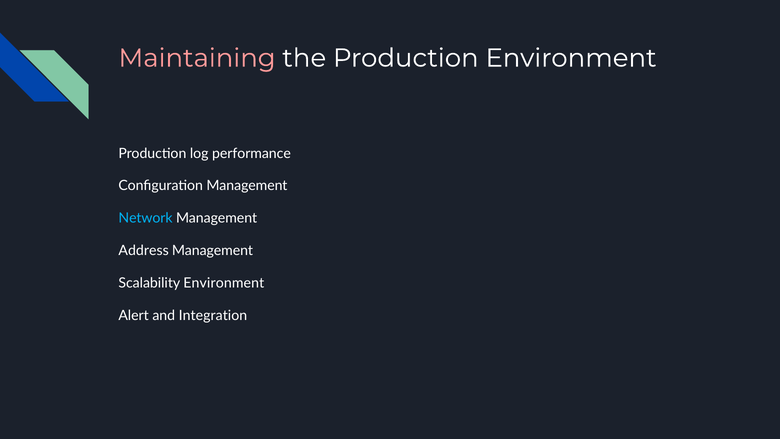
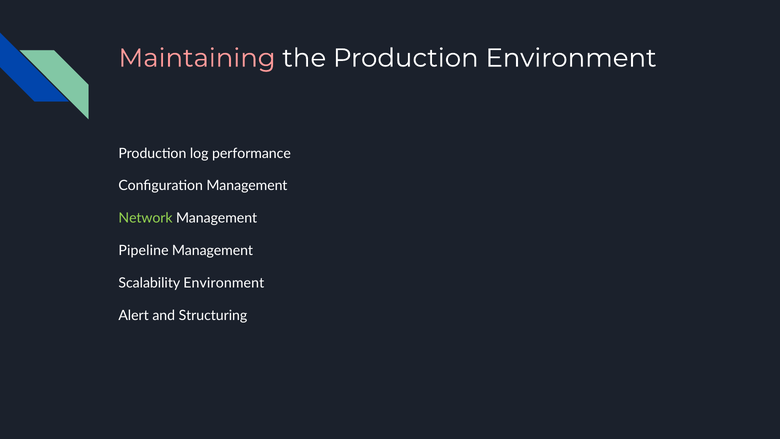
Network colour: light blue -> light green
Address: Address -> Pipeline
Integration: Integration -> Structuring
